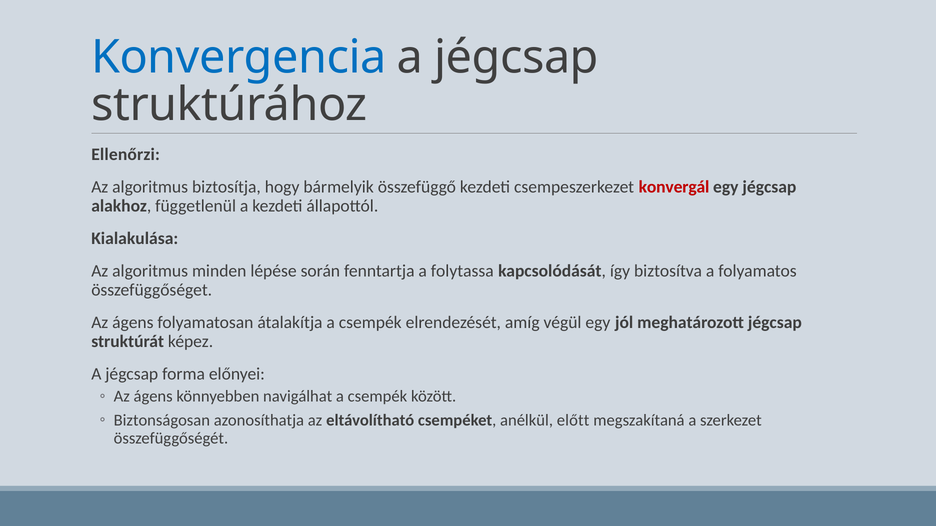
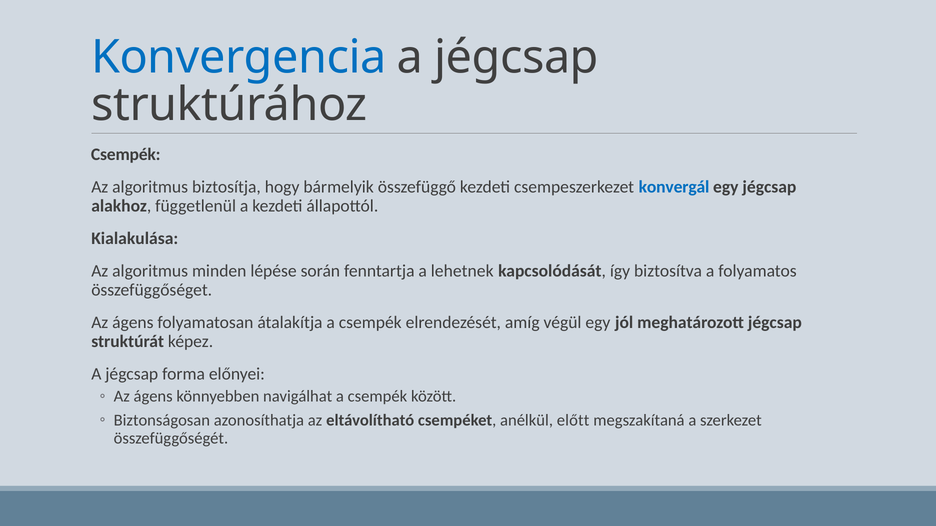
Ellenőrzi at (126, 155): Ellenőrzi -> Csempék
konvergál colour: red -> blue
folytassa: folytassa -> lehetnek
